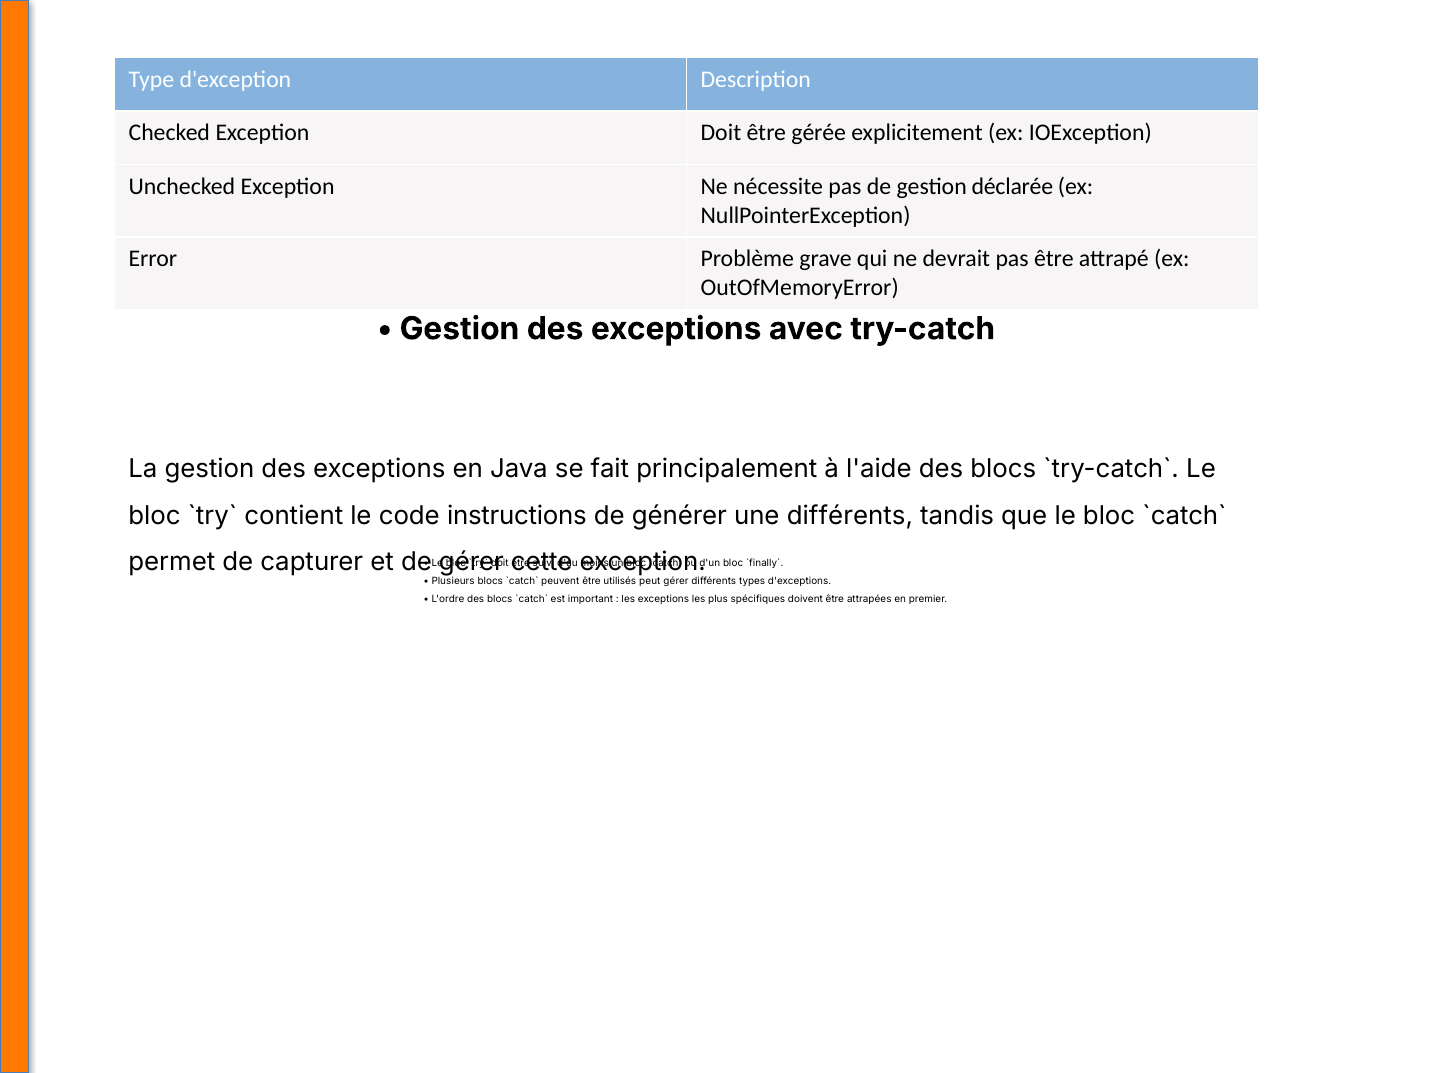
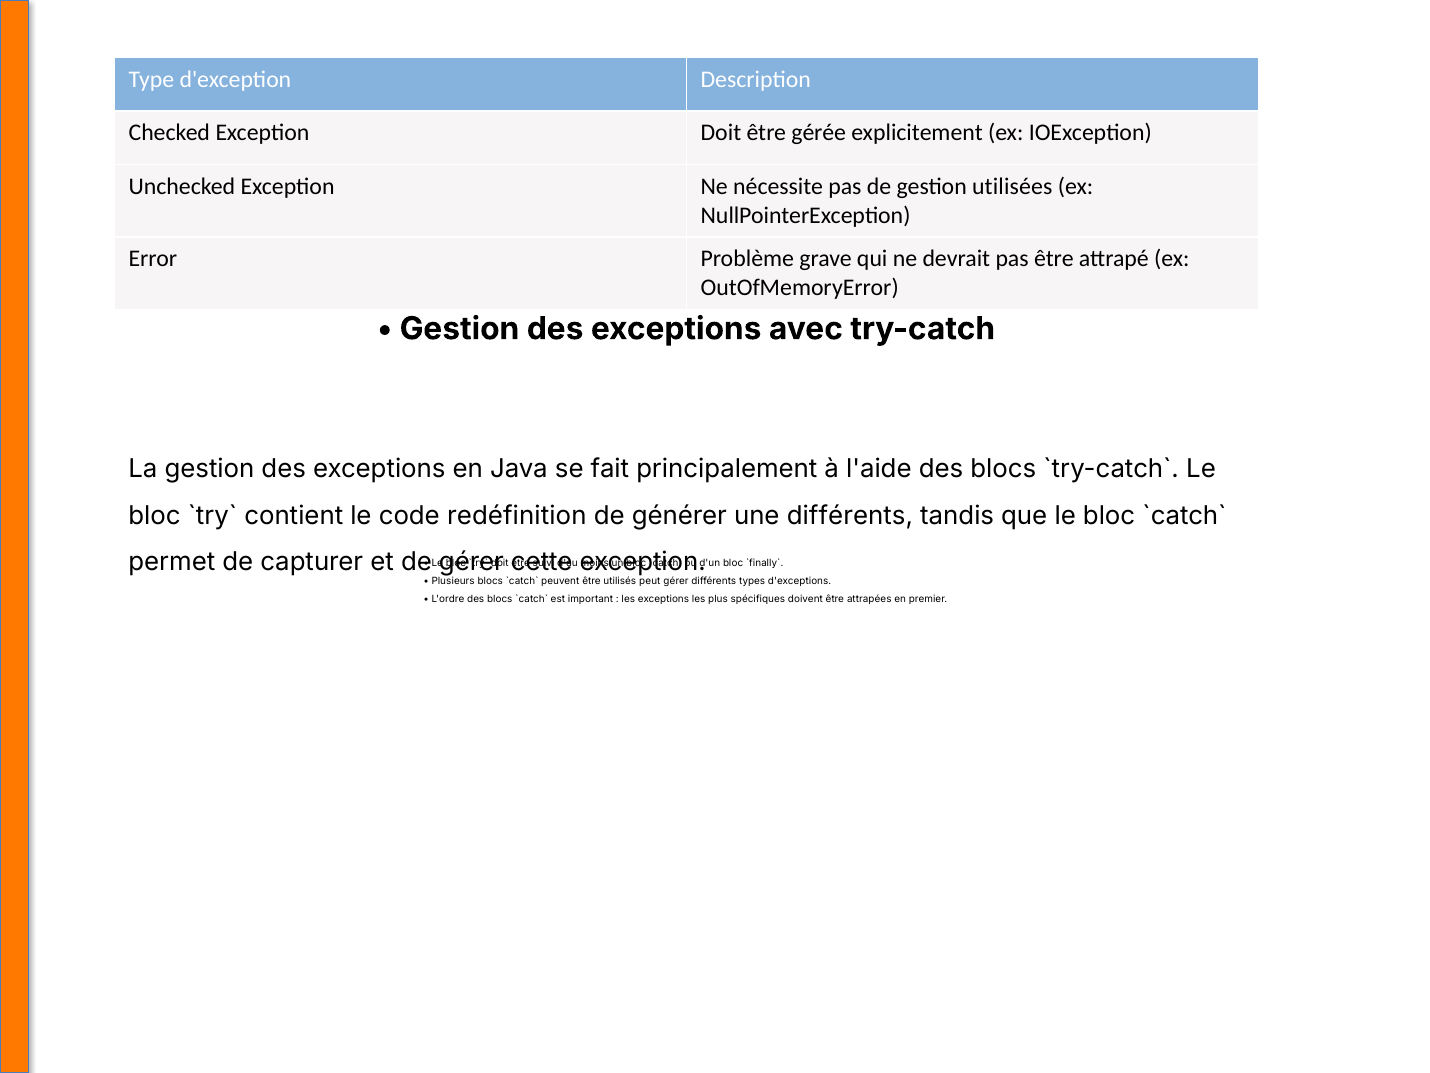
déclarée: déclarée -> utilisées
instructions: instructions -> redéfinition
